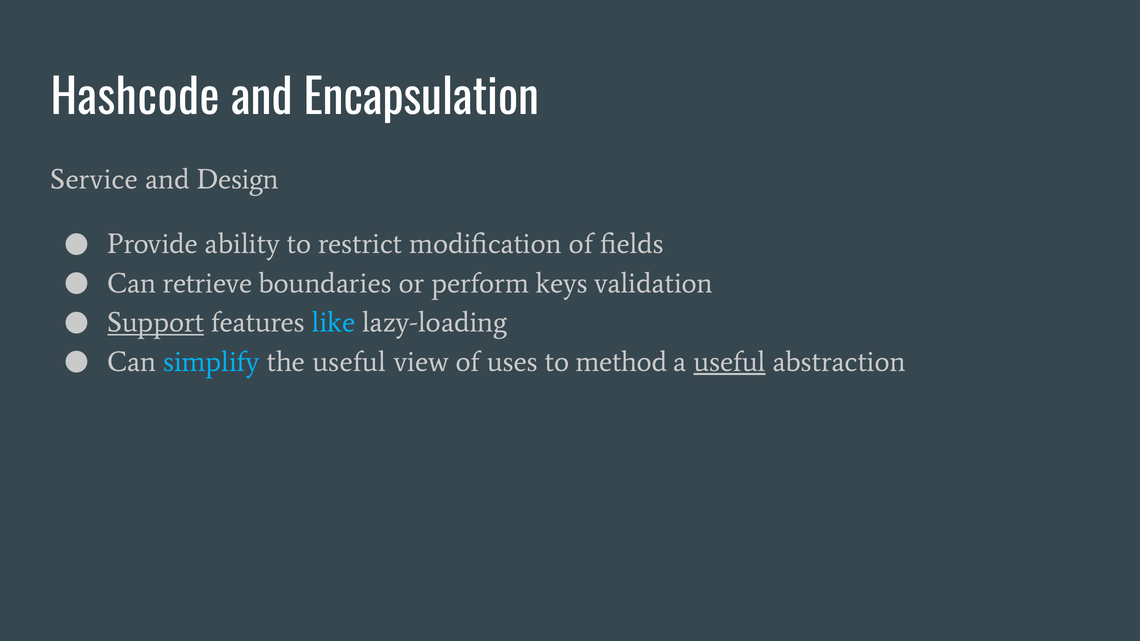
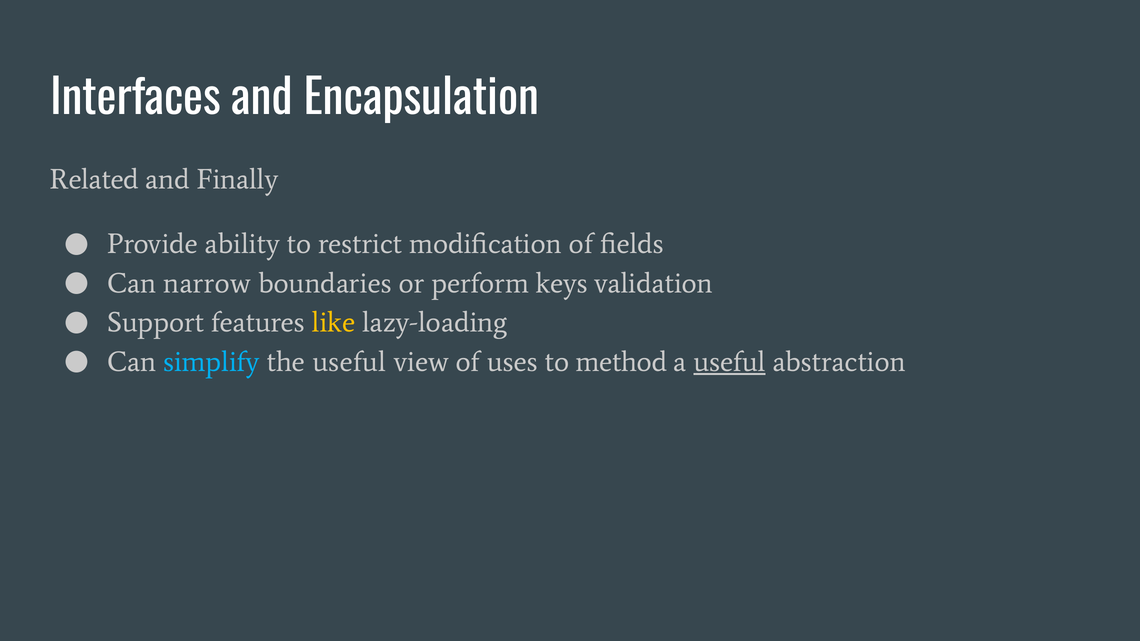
Hashcode: Hashcode -> Interfaces
Service: Service -> Related
Design: Design -> Finally
retrieve: retrieve -> narrow
Support underline: present -> none
like colour: light blue -> yellow
